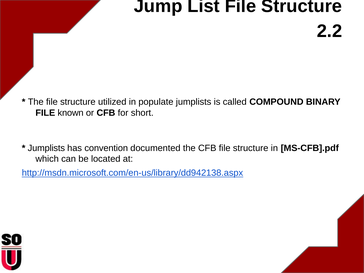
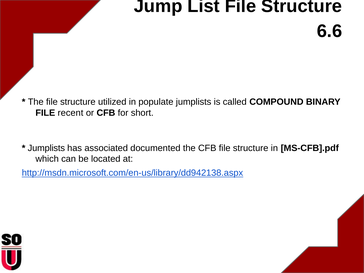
2.2: 2.2 -> 6.6
known: known -> recent
convention: convention -> associated
